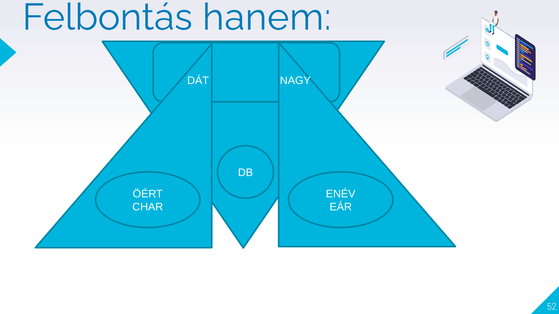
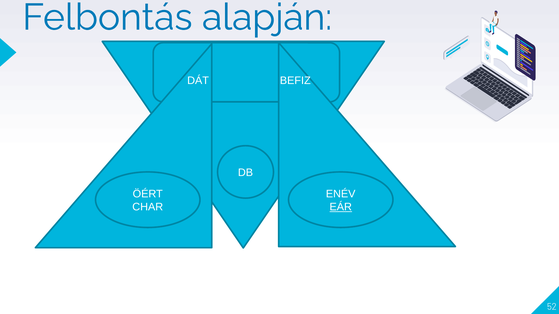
hanem: hanem -> alapján
NAGY: NAGY -> BEFIZ
EÁR underline: none -> present
